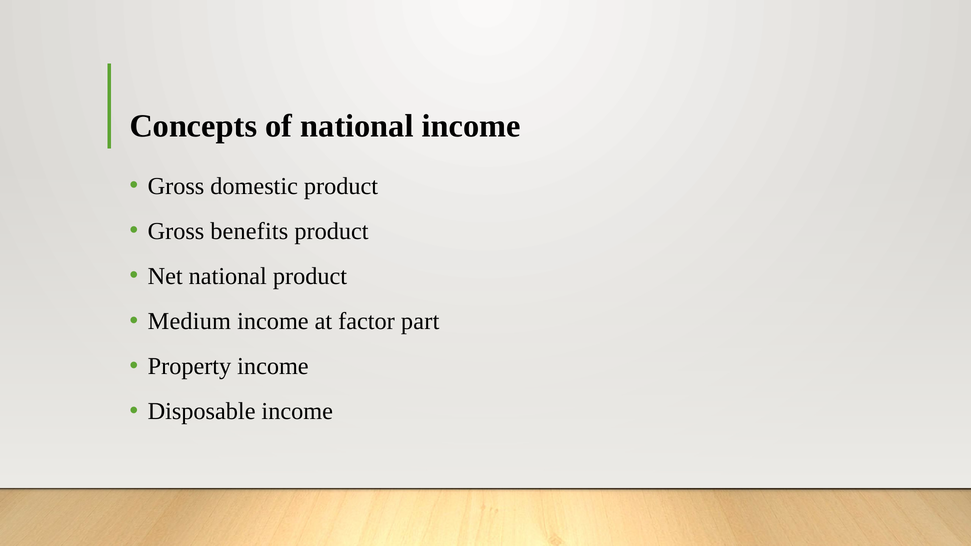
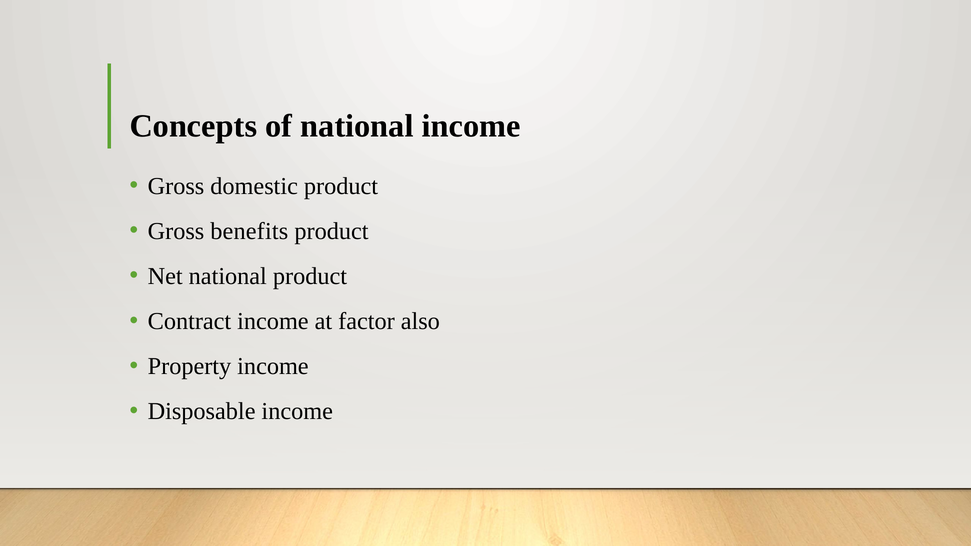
Medium: Medium -> Contract
part: part -> also
